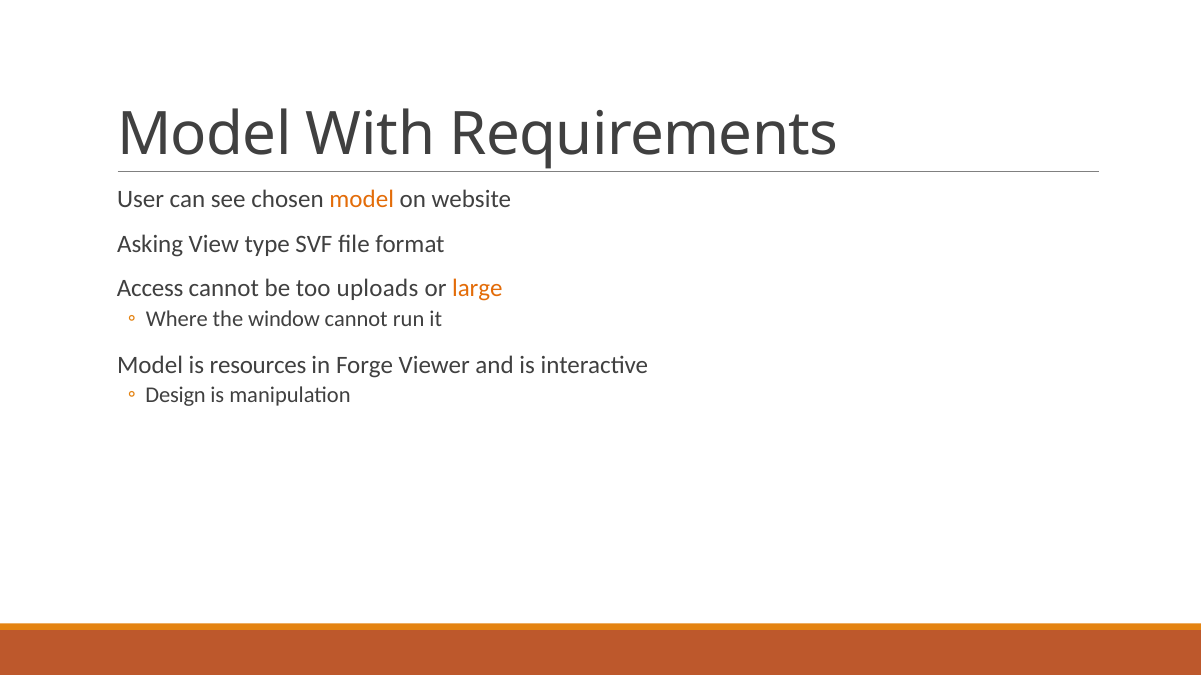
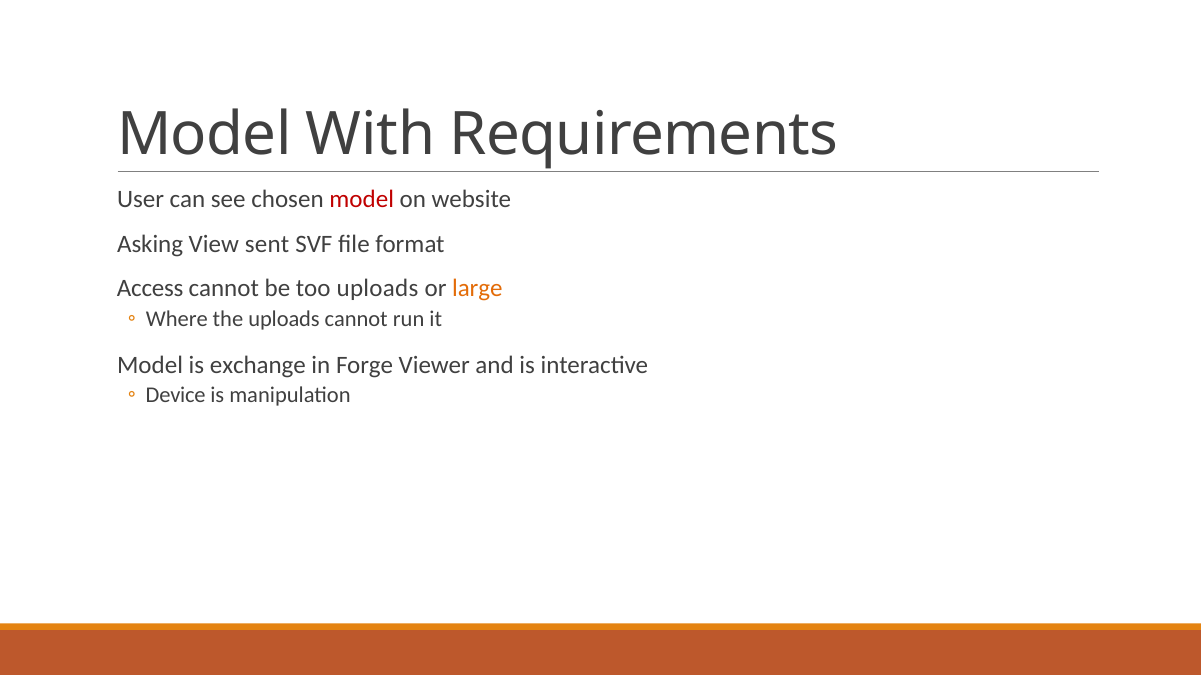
model at (362, 200) colour: orange -> red
type: type -> sent
the window: window -> uploads
resources: resources -> exchange
Design: Design -> Device
